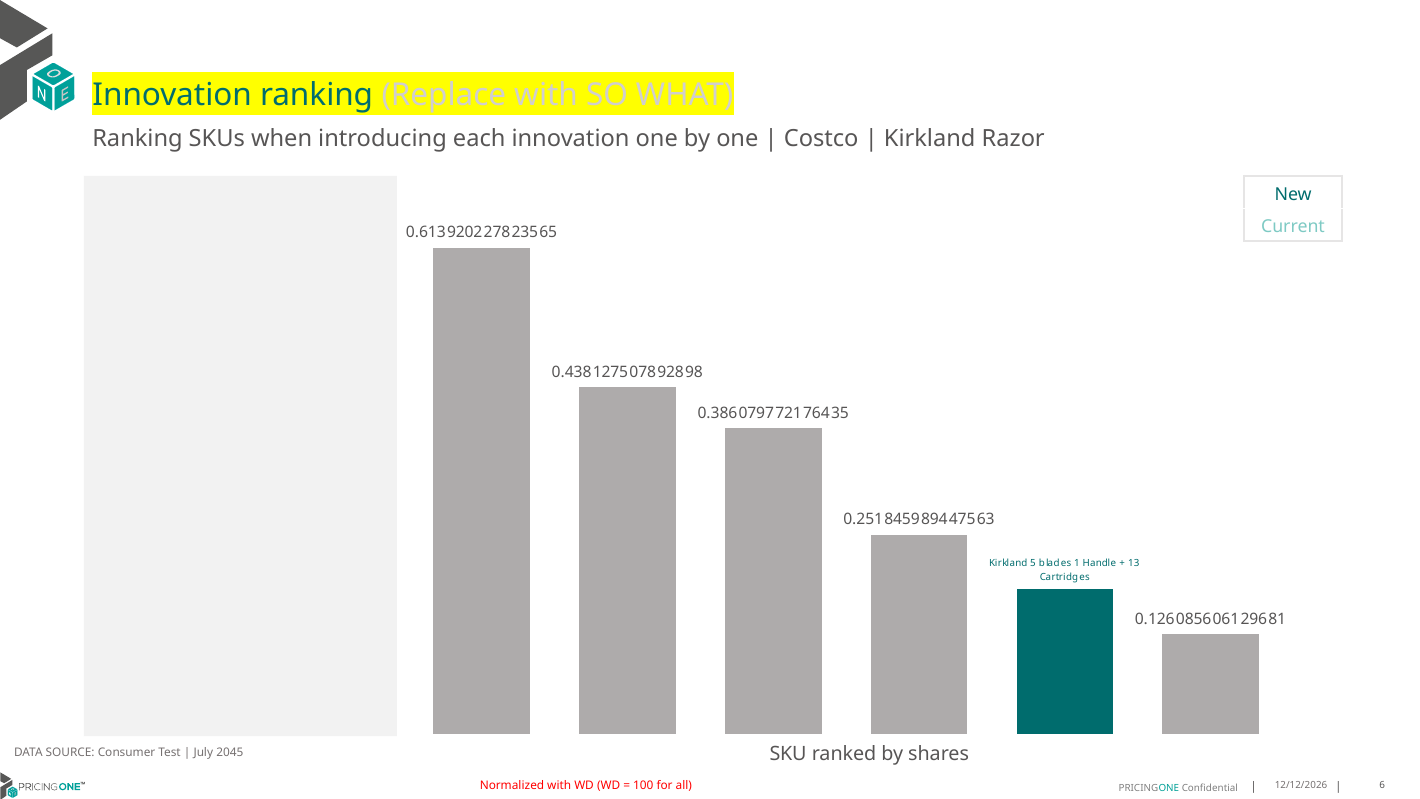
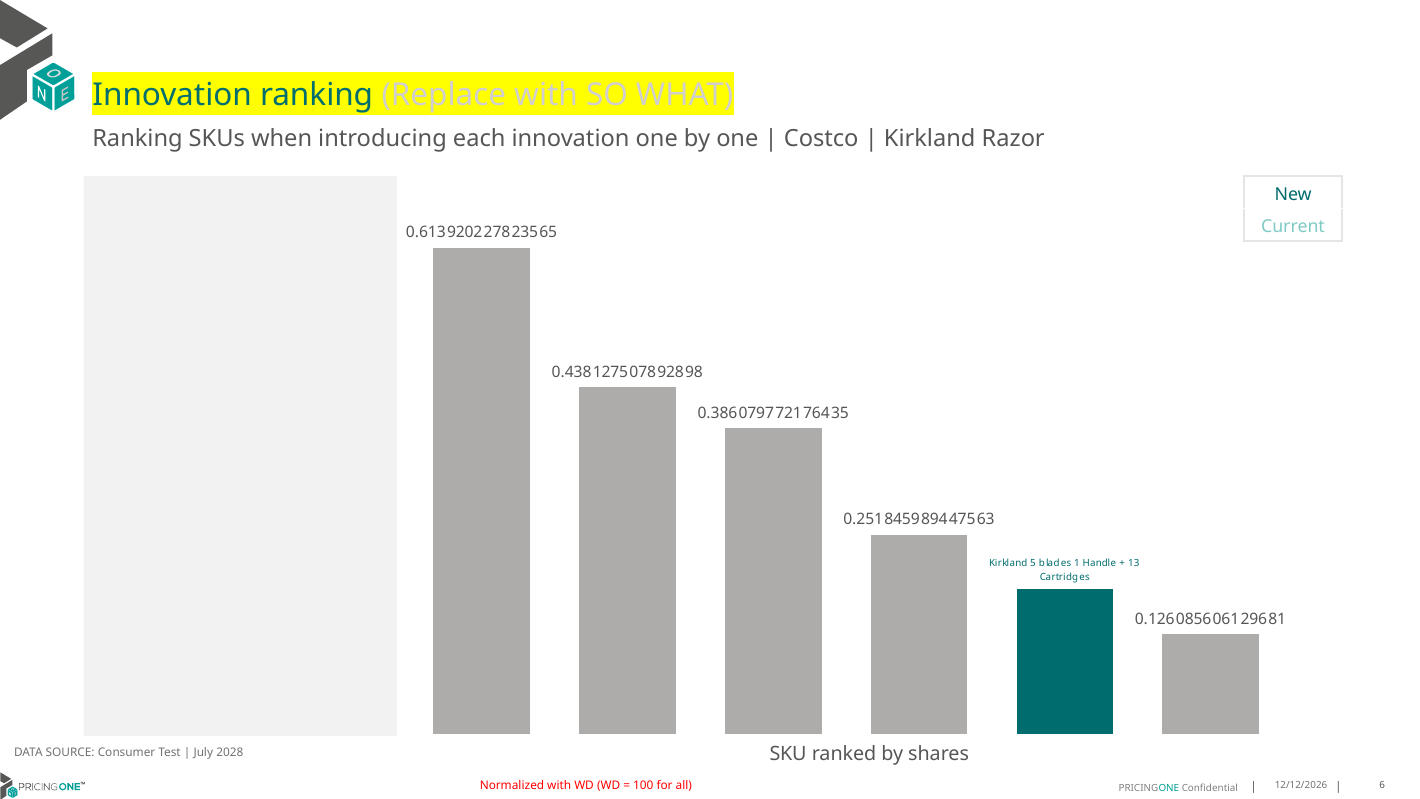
2045: 2045 -> 2028
